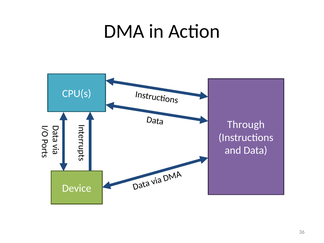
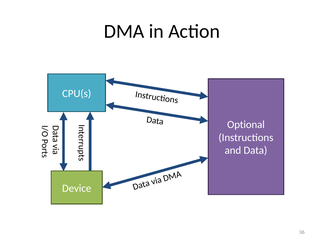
Through: Through -> Optional
